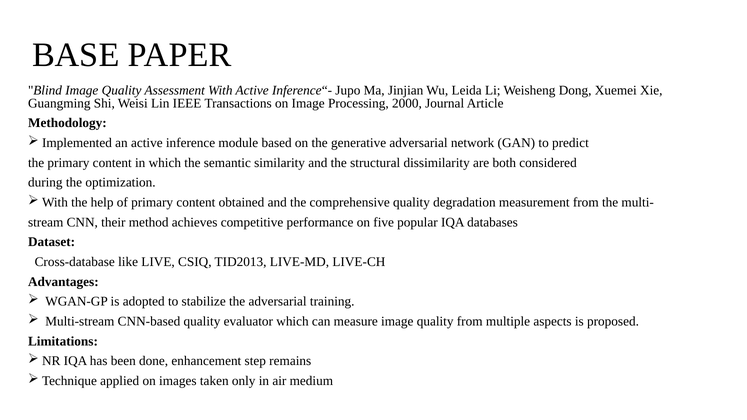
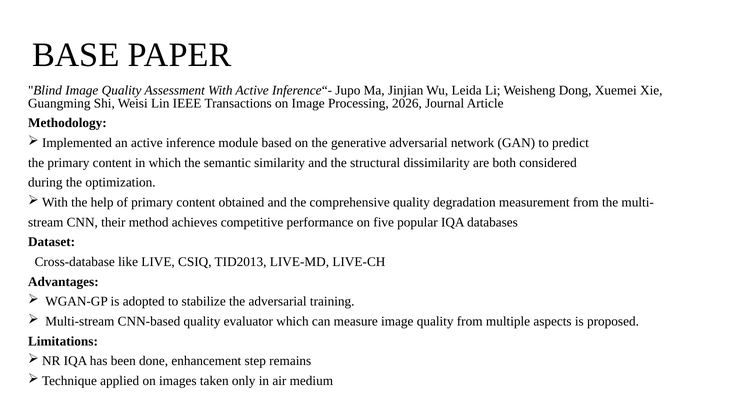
2000: 2000 -> 2026
